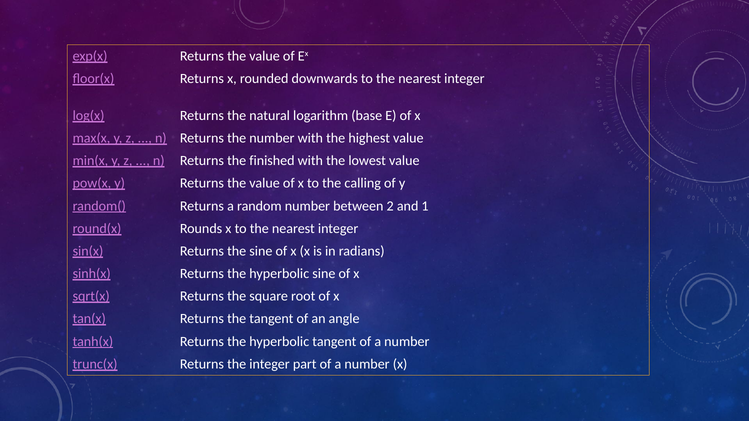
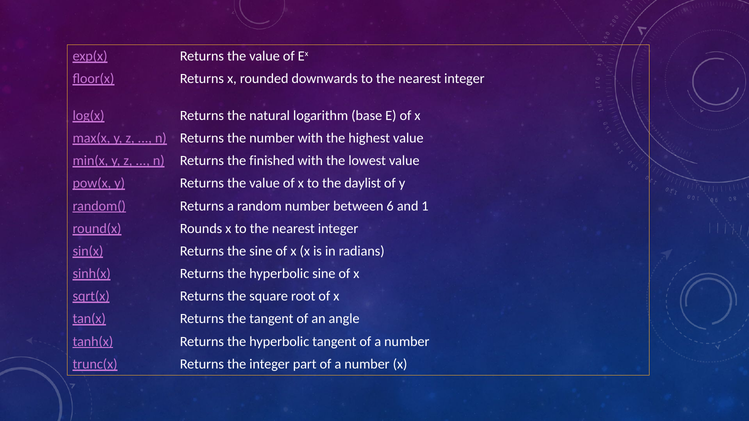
calling: calling -> daylist
2: 2 -> 6
